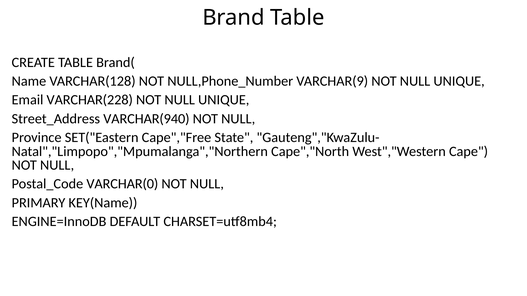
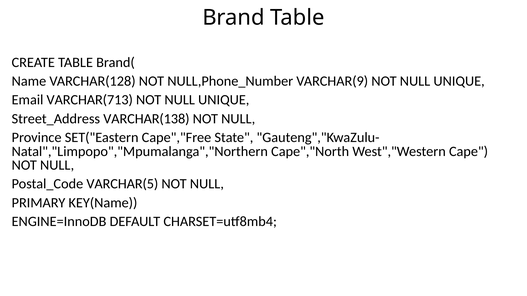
VARCHAR(228: VARCHAR(228 -> VARCHAR(713
VARCHAR(940: VARCHAR(940 -> VARCHAR(138
VARCHAR(0: VARCHAR(0 -> VARCHAR(5
